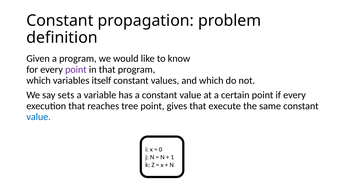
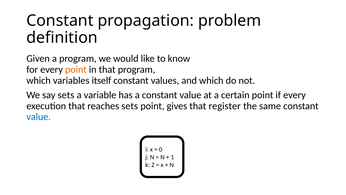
point at (76, 69) colour: purple -> orange
reaches tree: tree -> sets
execute: execute -> register
